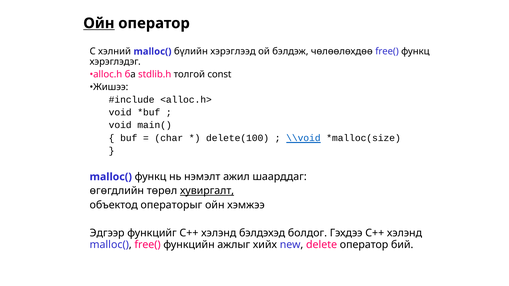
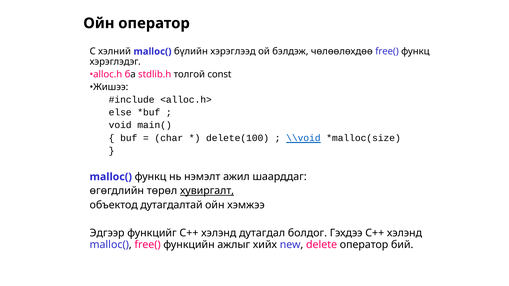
Ойн at (99, 23) underline: present -> none
void at (120, 113): void -> else
операторыг: операторыг -> дутагдалтай
бэлдэхэд: бэлдэхэд -> дутагдал
